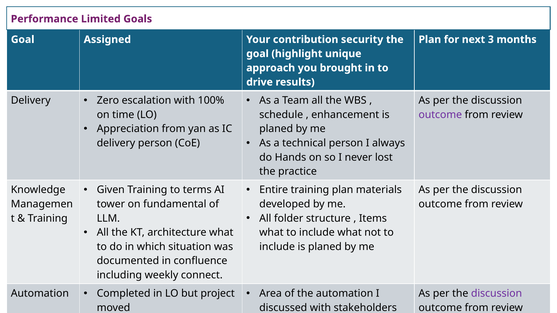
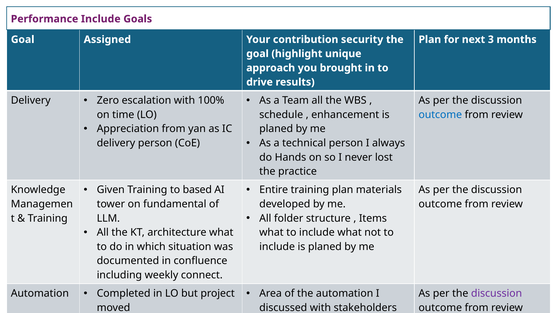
Performance Limited: Limited -> Include
outcome at (440, 115) colour: purple -> blue
to terms: terms -> based
